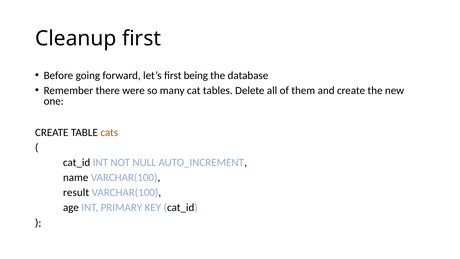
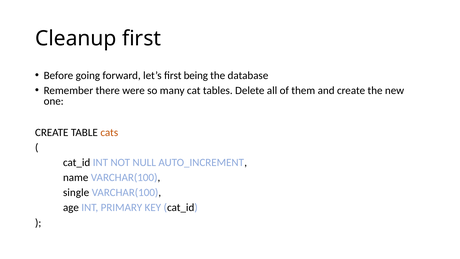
result: result -> single
